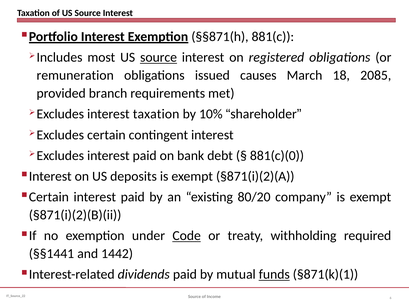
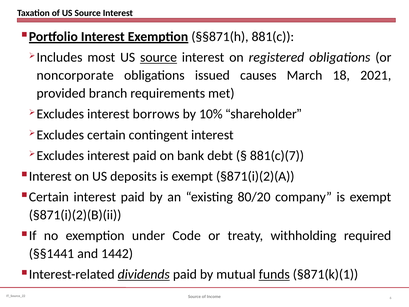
remuneration: remuneration -> noncorporate
2085: 2085 -> 2021
interest taxation: taxation -> borrows
881(c)(0: 881(c)(0 -> 881(c)(7
Code underline: present -> none
dividends underline: none -> present
